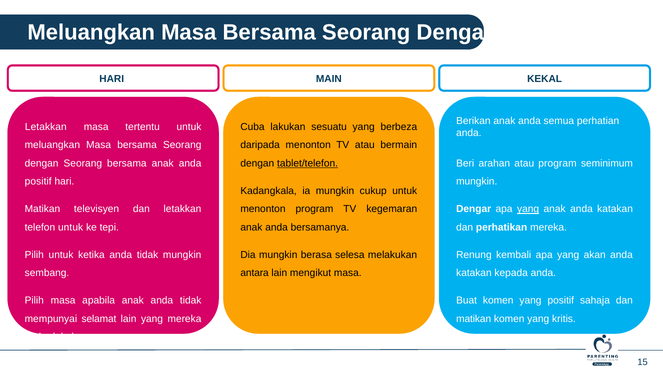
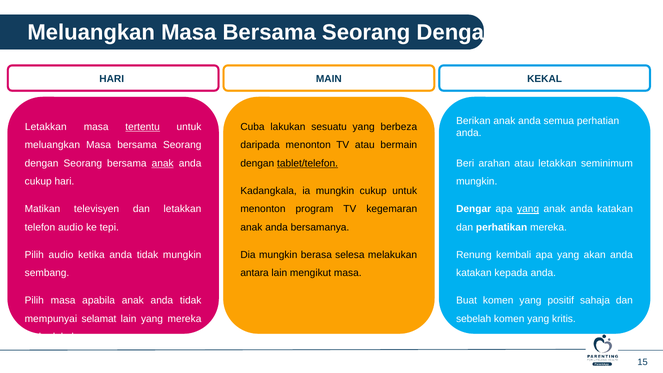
tertentu underline: none -> present
anak at (163, 163) underline: none -> present
atau program: program -> letakkan
positif at (38, 182): positif -> cukup
telefon untuk: untuk -> audio
Pilih untuk: untuk -> audio
matikan at (474, 319): matikan -> sebelah
